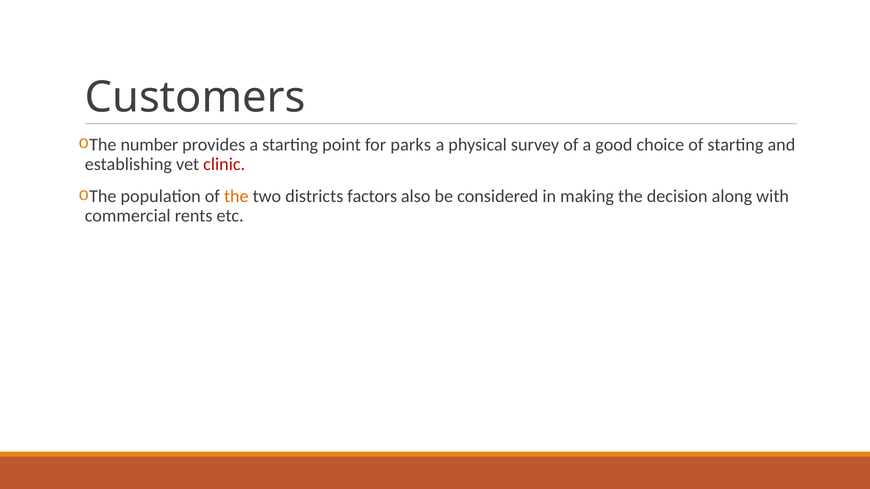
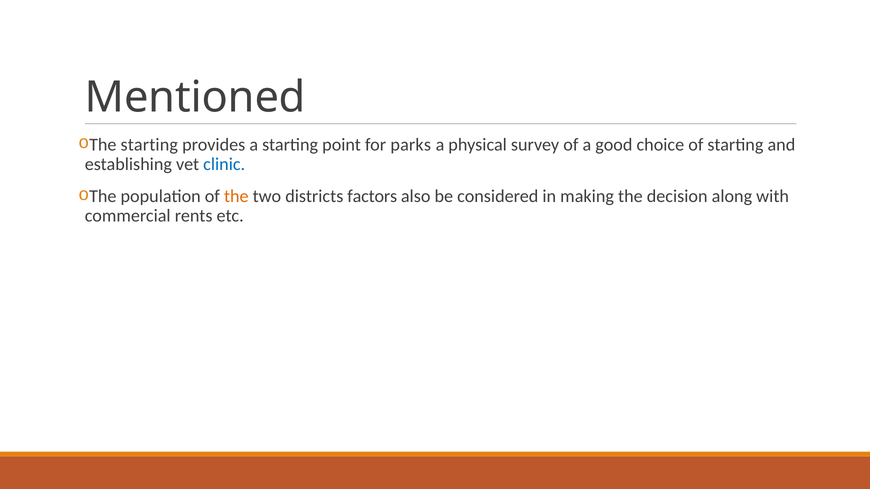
Customers: Customers -> Mentioned
number at (149, 145): number -> starting
clinic colour: red -> blue
